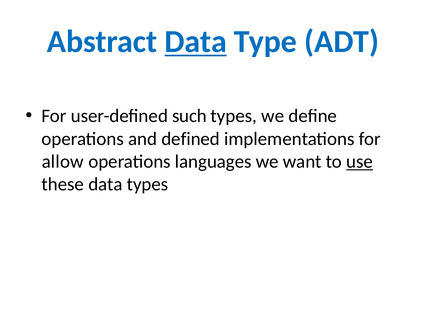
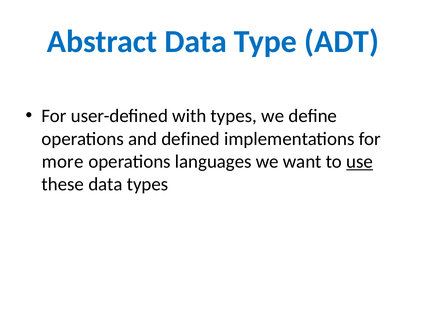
Data at (196, 42) underline: present -> none
such: such -> with
allow: allow -> more
